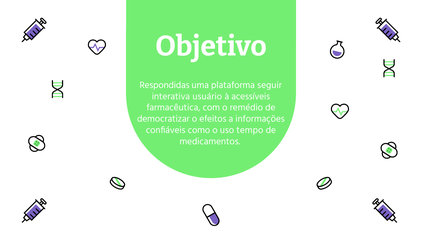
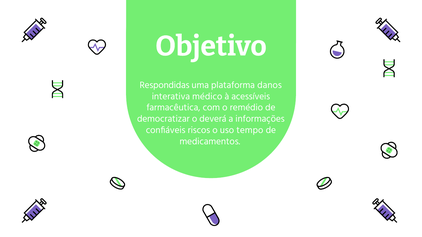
seguir: seguir -> danos
usuário: usuário -> médico
efeitos: efeitos -> deverá
como: como -> riscos
